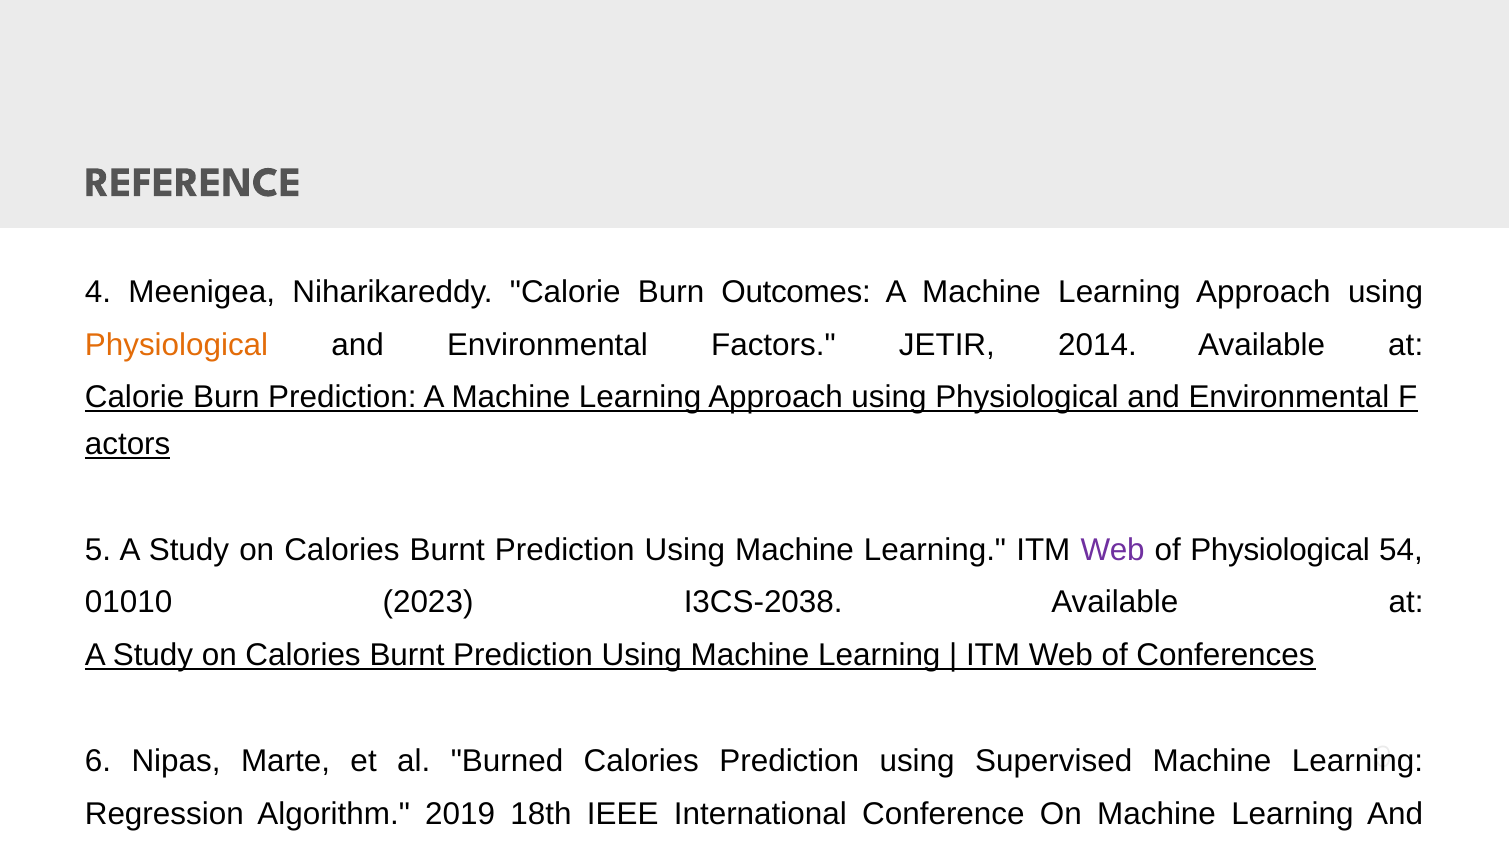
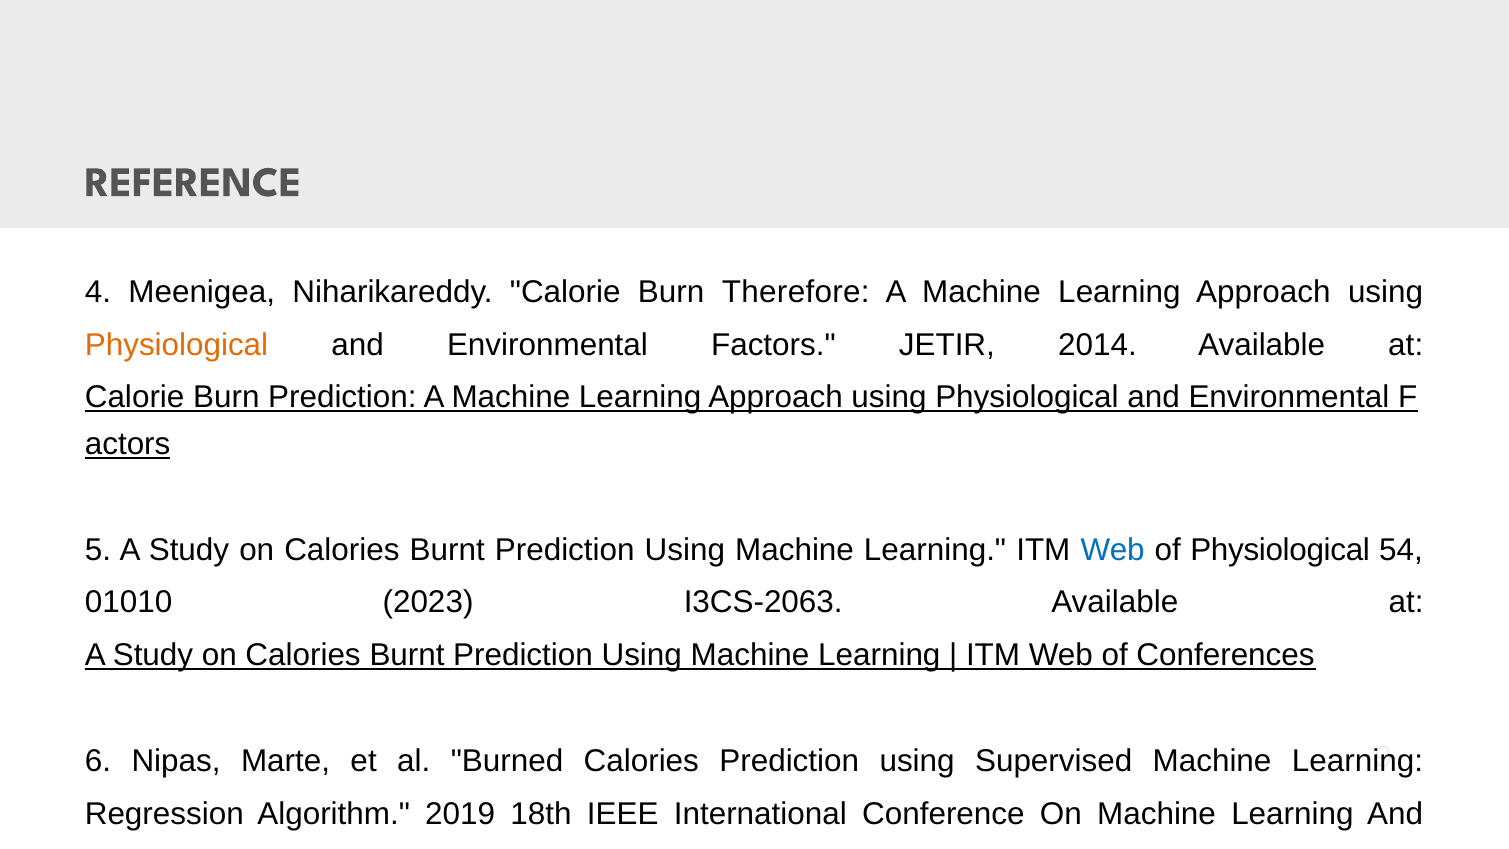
Outcomes: Outcomes -> Therefore
Web at (1113, 550) colour: purple -> blue
I3CS-2038: I3CS-2038 -> I3CS-2063
